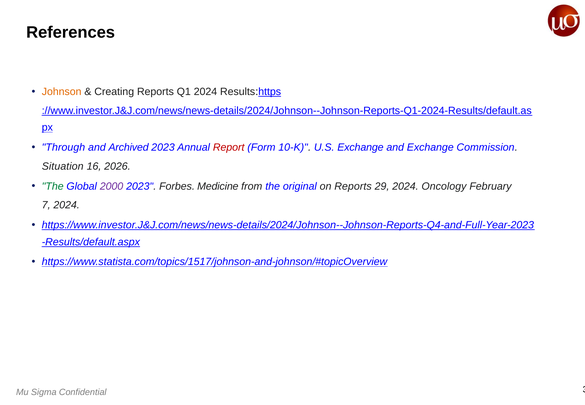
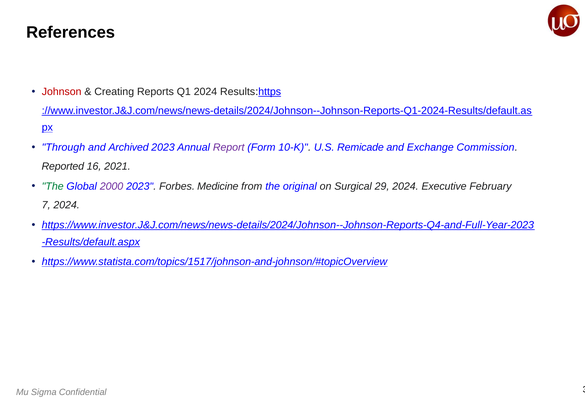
Johnson colour: orange -> red
Report colour: red -> purple
U.S Exchange: Exchange -> Remicade
Situation: Situation -> Reported
2026: 2026 -> 2021
on Reports: Reports -> Surgical
Oncology: Oncology -> Executive
